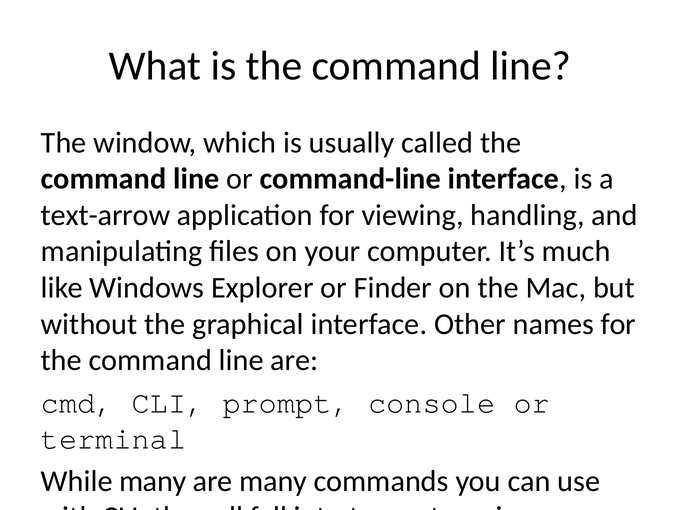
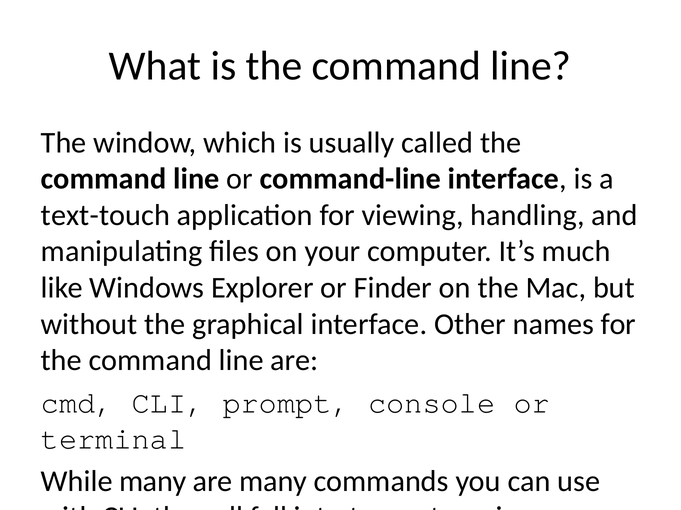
text-arrow: text-arrow -> text-touch
